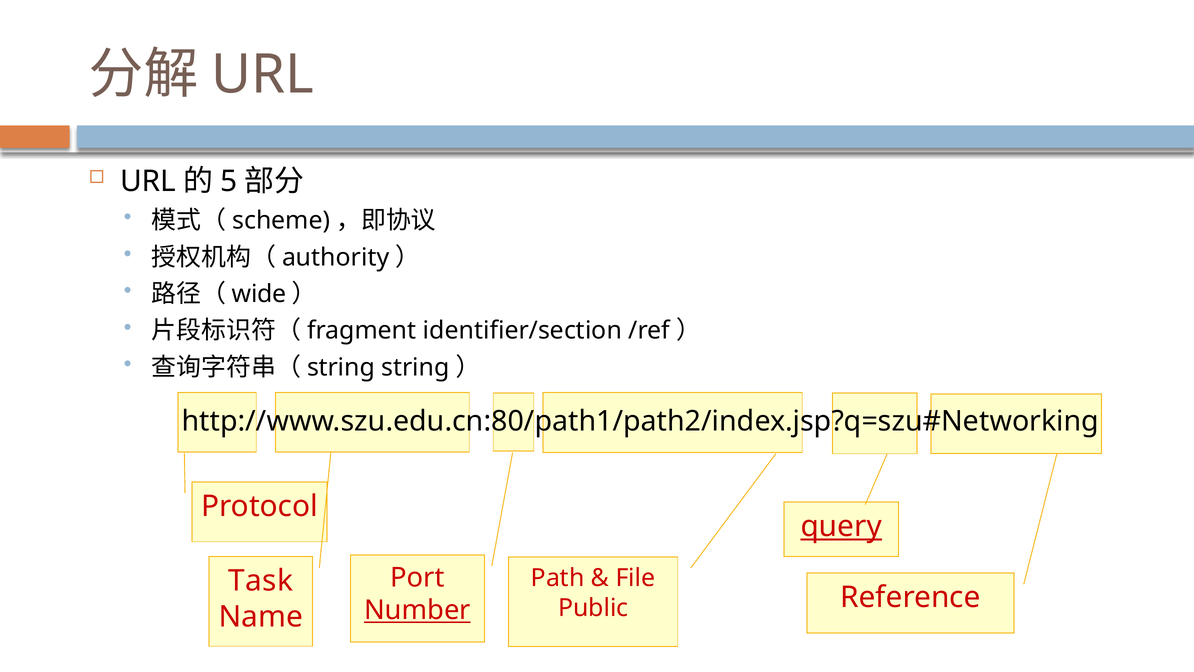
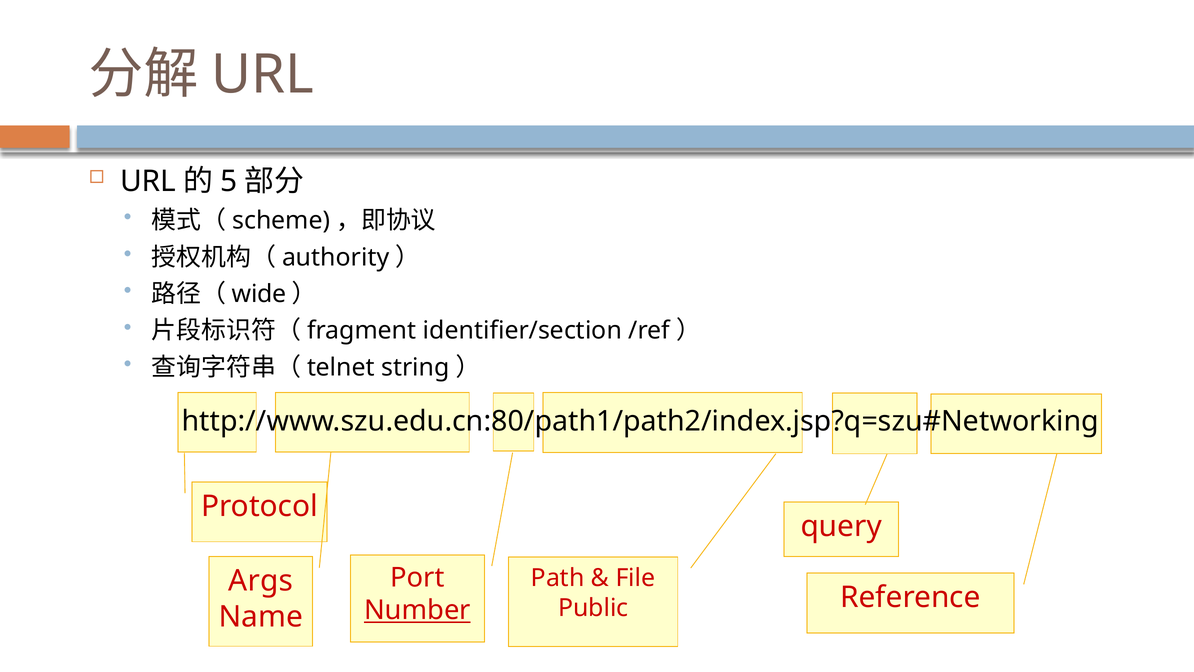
string at (341, 367): string -> telnet
query underline: present -> none
Task: Task -> Args
